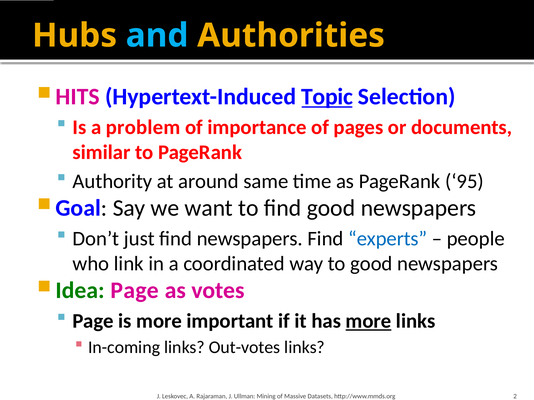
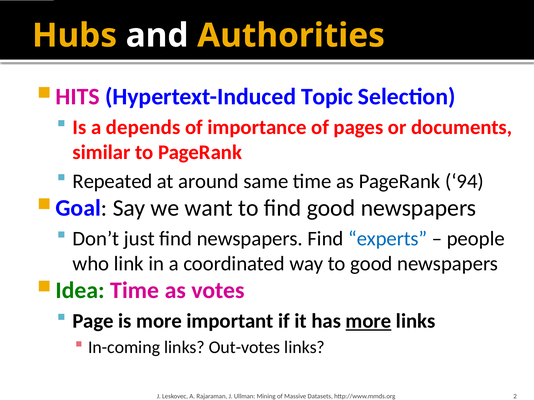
and colour: light blue -> white
Topic underline: present -> none
problem: problem -> depends
Authority: Authority -> Repeated
95: 95 -> 94
Page at (135, 291): Page -> Time
